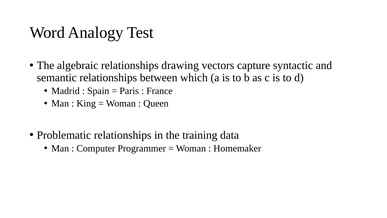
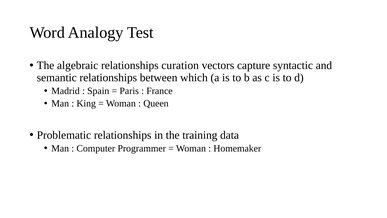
drawing: drawing -> curation
